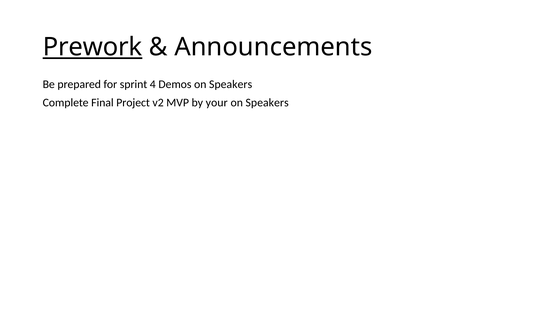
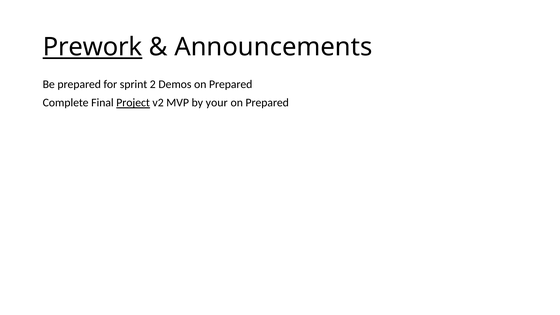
4: 4 -> 2
Demos on Speakers: Speakers -> Prepared
Project underline: none -> present
Speakers at (267, 103): Speakers -> Prepared
